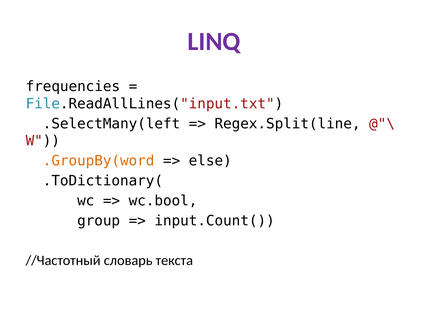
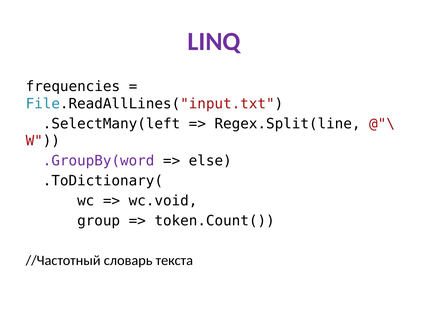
.GroupBy(word colour: orange -> purple
wc.bool: wc.bool -> wc.void
input.Count(: input.Count( -> token.Count(
